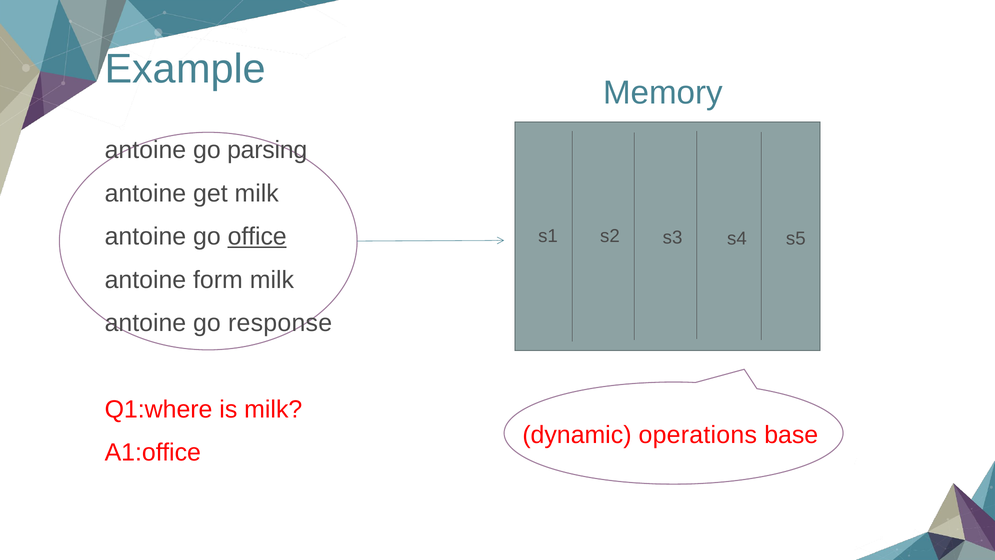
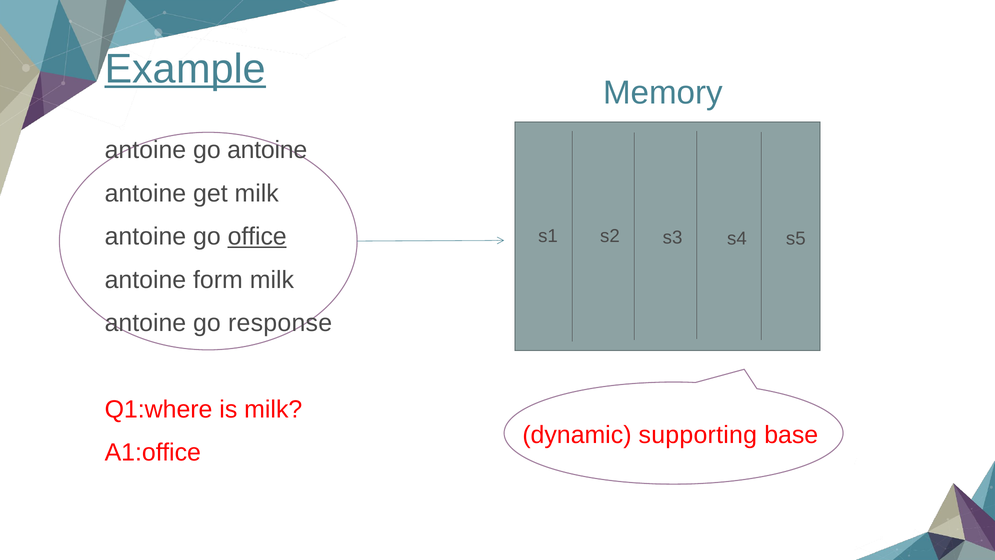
Example underline: none -> present
go parsing: parsing -> antoine
operations: operations -> supporting
